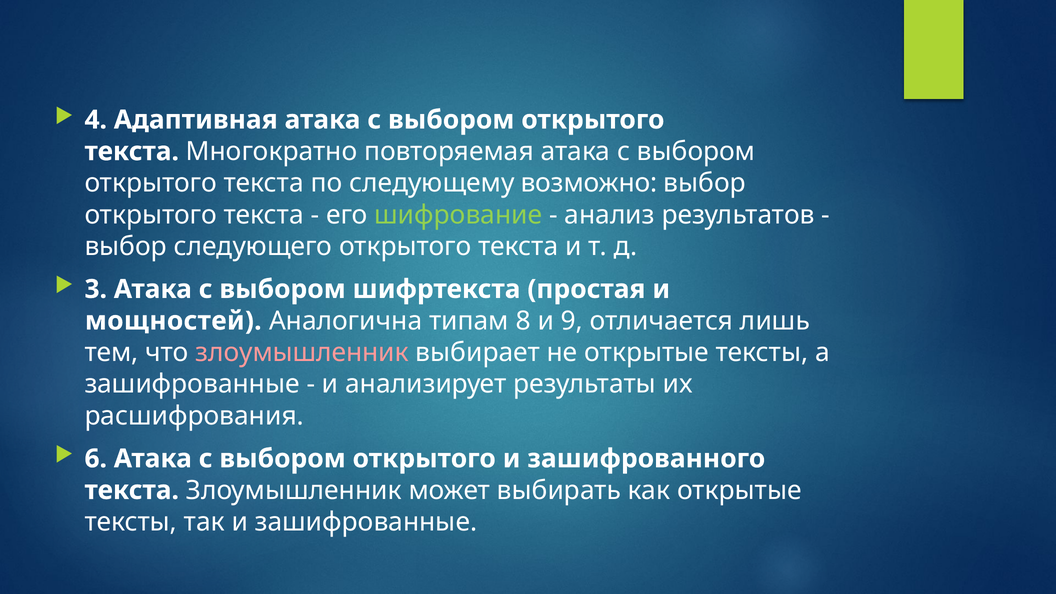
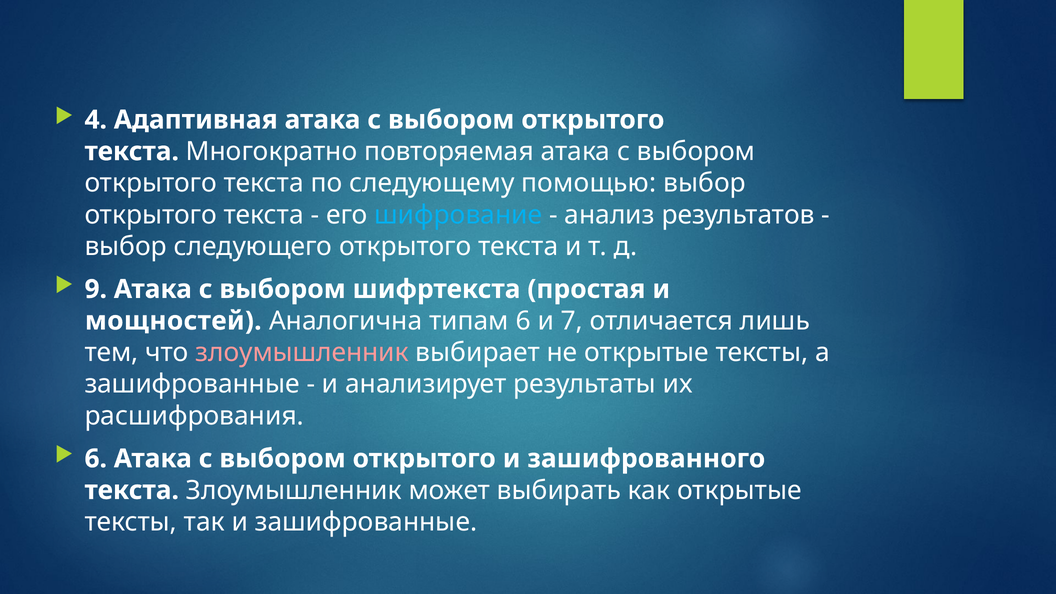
возможно: возможно -> помощью
шифрование colour: light green -> light blue
3: 3 -> 9
типам 8: 8 -> 6
9: 9 -> 7
